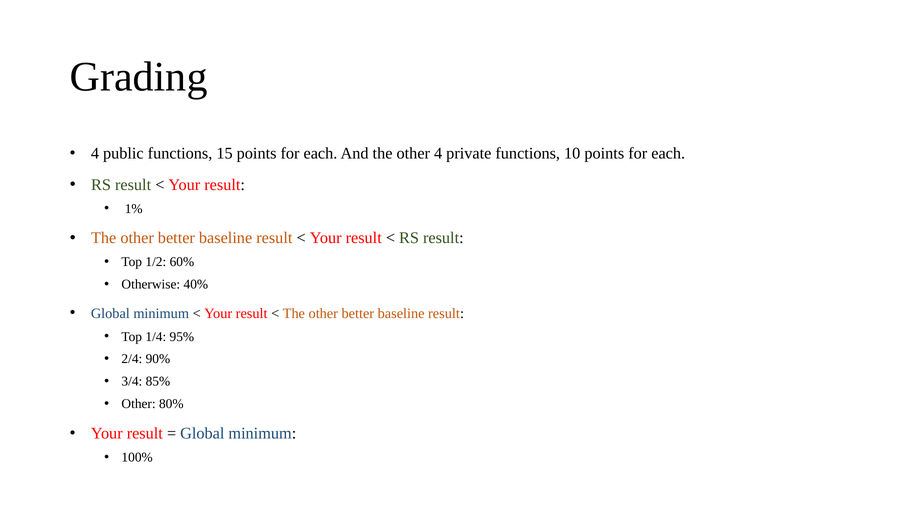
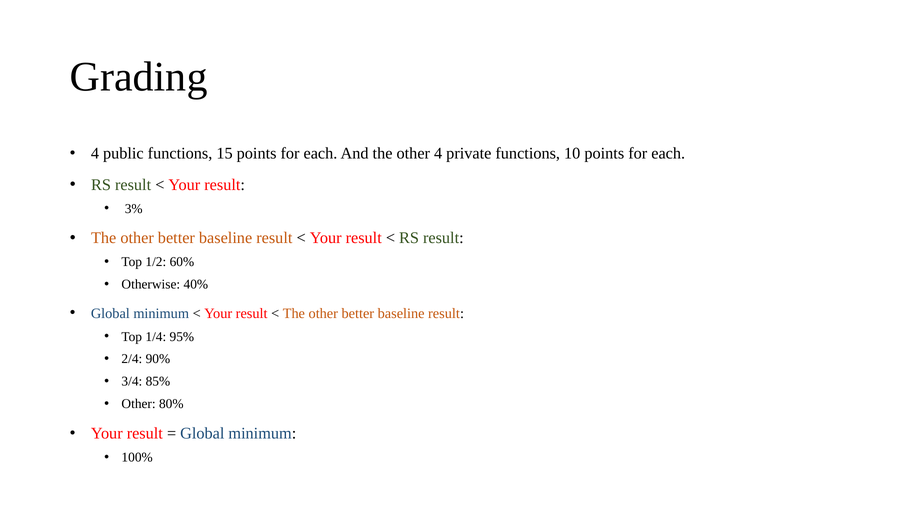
1%: 1% -> 3%
